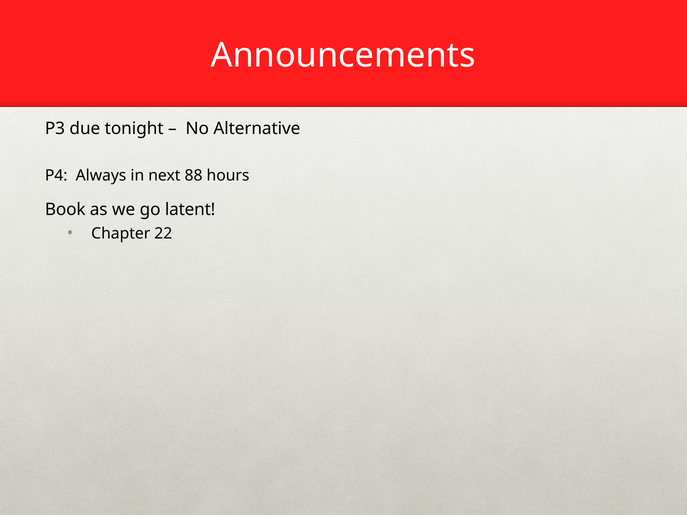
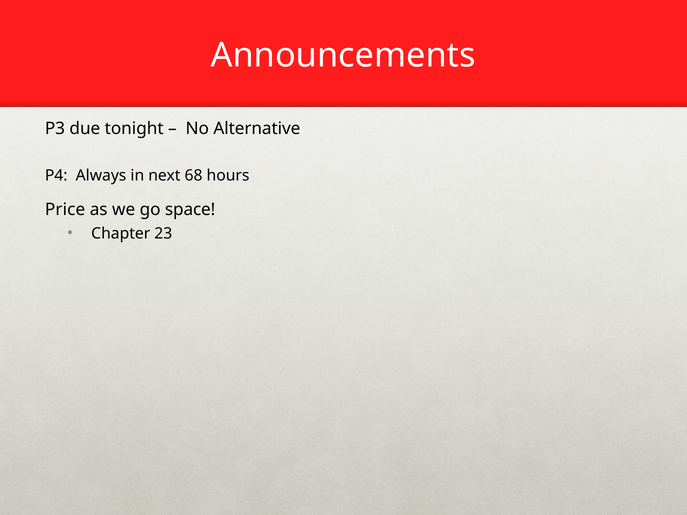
88: 88 -> 68
Book: Book -> Price
latent: latent -> space
22: 22 -> 23
